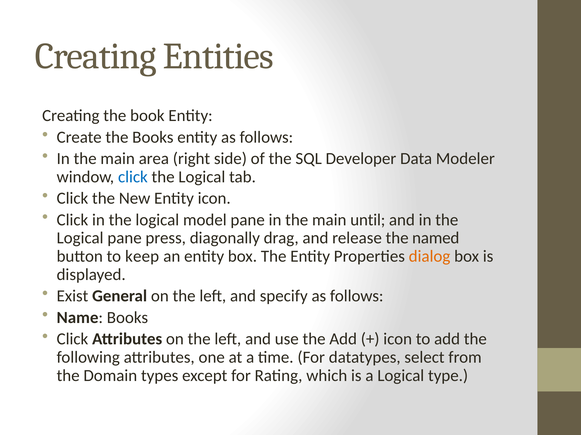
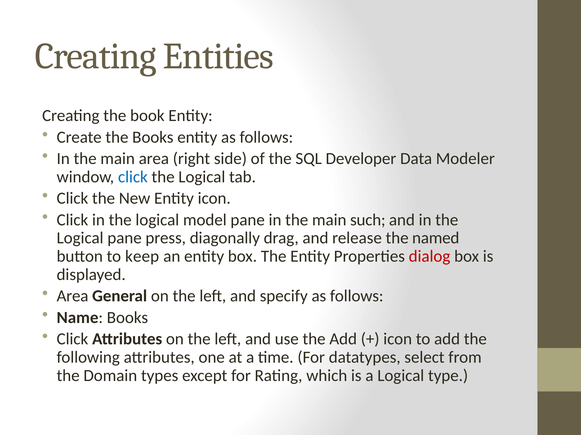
until: until -> such
dialog colour: orange -> red
Exist at (72, 297): Exist -> Area
